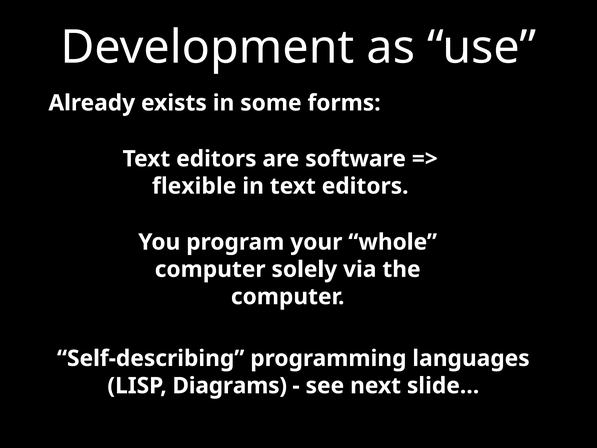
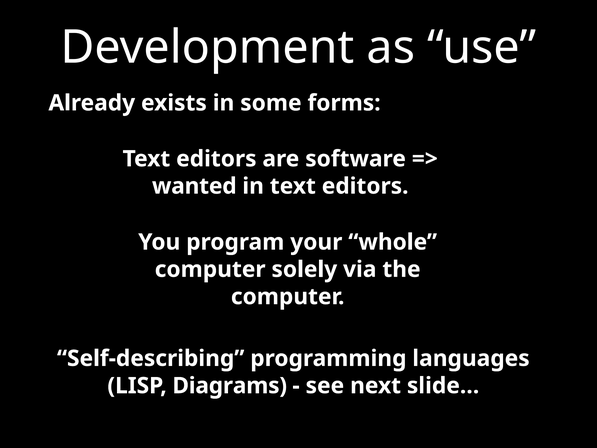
flexible: flexible -> wanted
